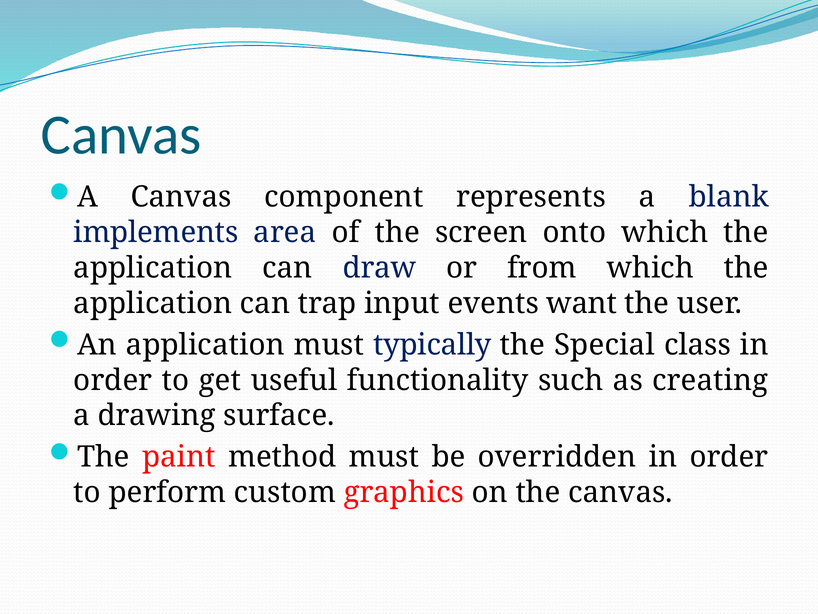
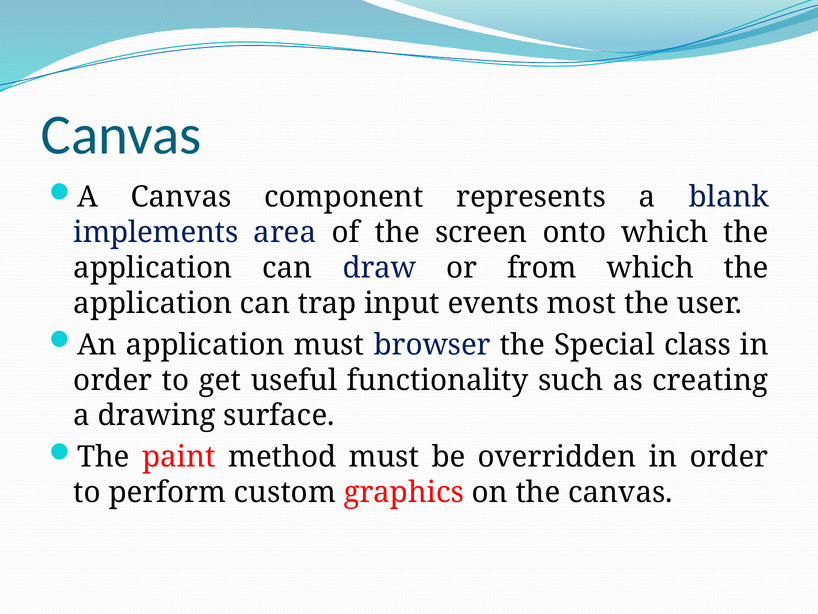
want: want -> most
typically: typically -> browser
